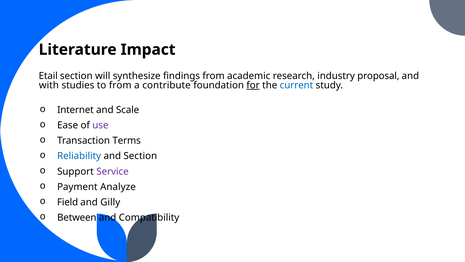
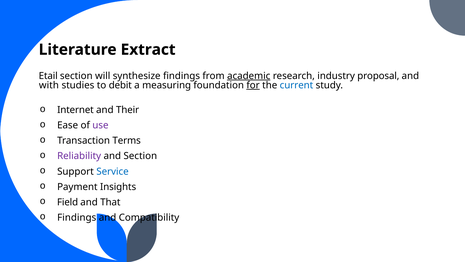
Impact: Impact -> Extract
academic underline: none -> present
to from: from -> debit
contribute: contribute -> measuring
Scale: Scale -> Their
Reliability colour: blue -> purple
Service colour: purple -> blue
Analyze: Analyze -> Insights
Gilly: Gilly -> That
Between at (77, 217): Between -> Findings
